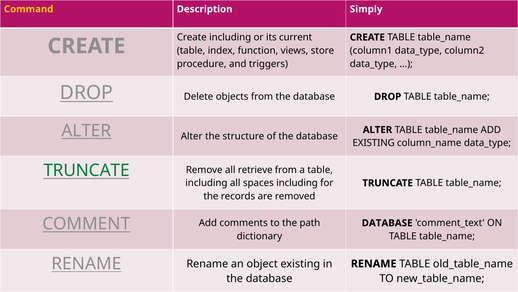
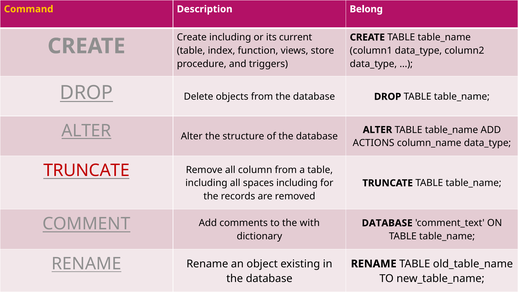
Simply: Simply -> Belong
EXISTING at (374, 143): EXISTING -> ACTIONS
TRUNCATE at (87, 170) colour: green -> red
retrieve: retrieve -> column
path: path -> with
